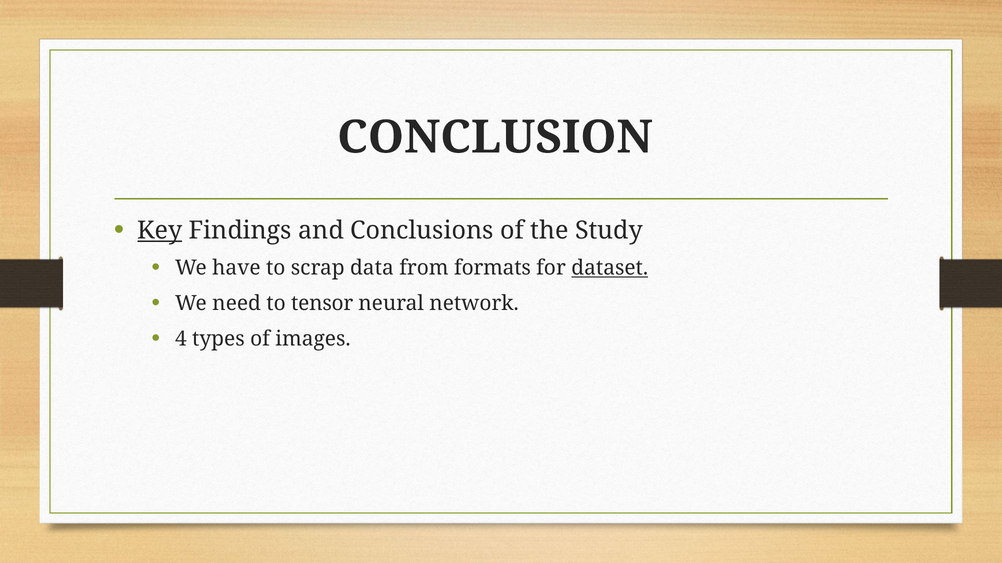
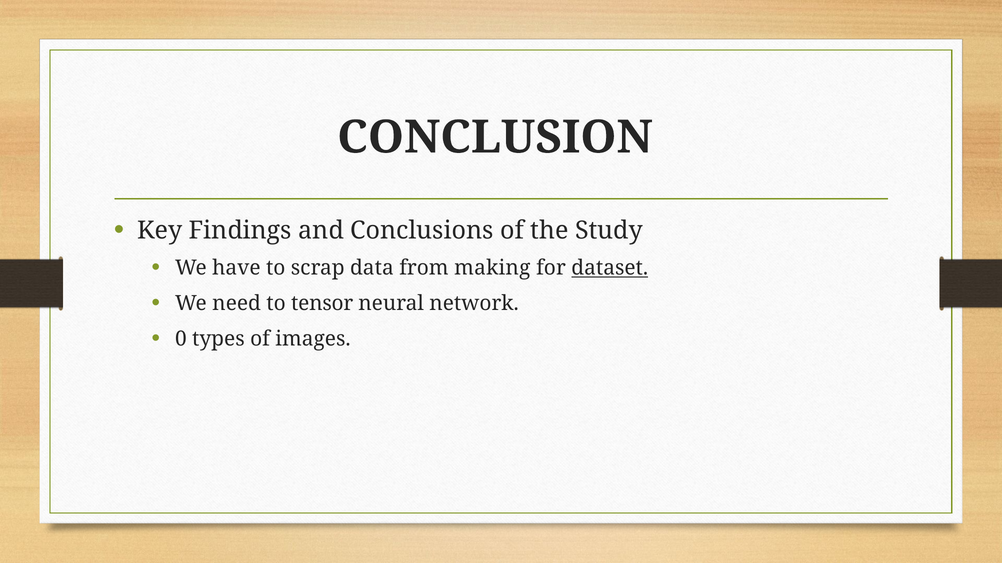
Key underline: present -> none
formats: formats -> making
4: 4 -> 0
